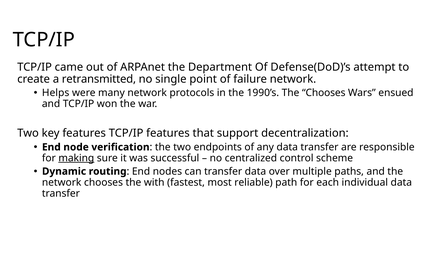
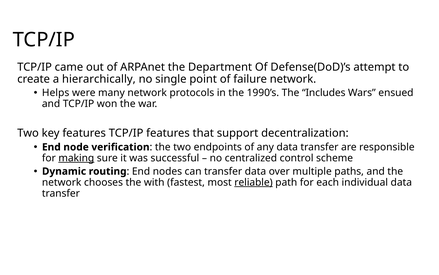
retransmitted: retransmitted -> hierarchically
The Chooses: Chooses -> Includes
reliable underline: none -> present
